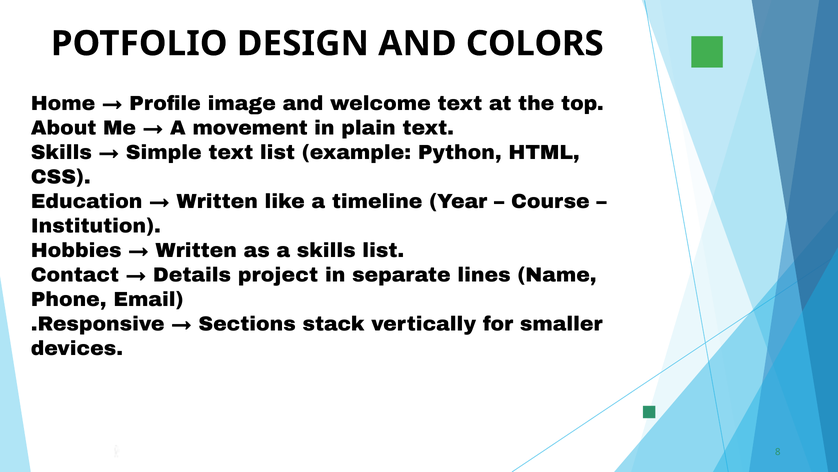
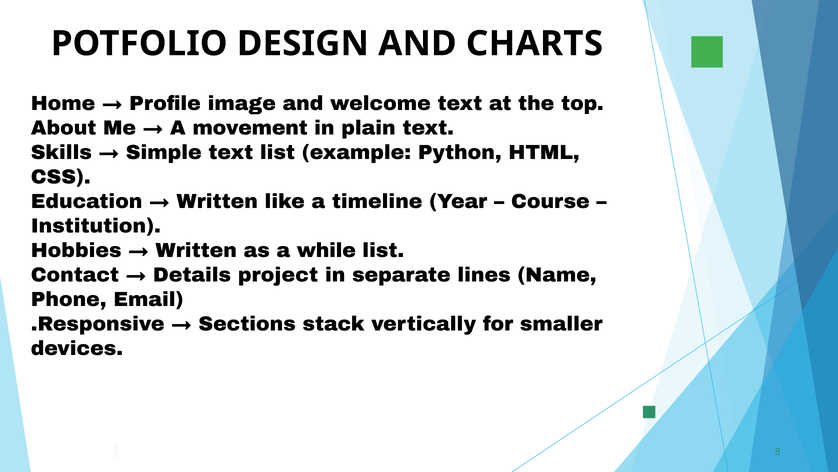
COLORS: COLORS -> CHARTS
a skills: skills -> while
